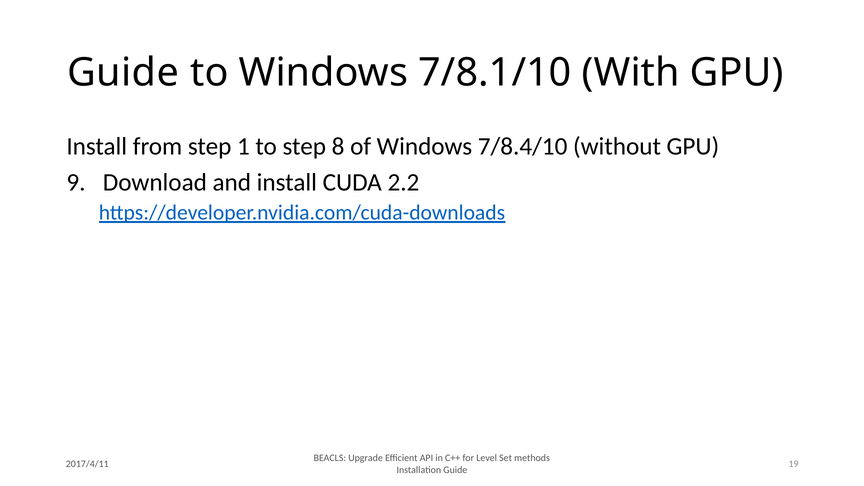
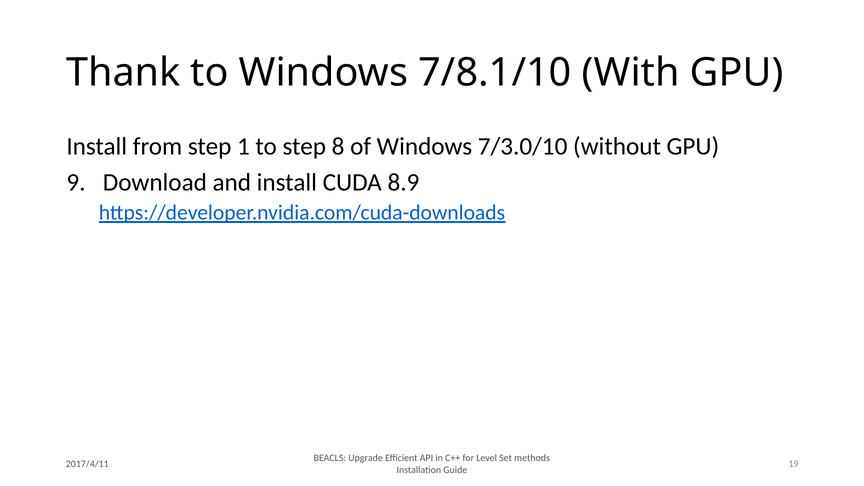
Guide at (123, 73): Guide -> Thank
7/8.4/10: 7/8.4/10 -> 7/3.0/10
2.2: 2.2 -> 8.9
